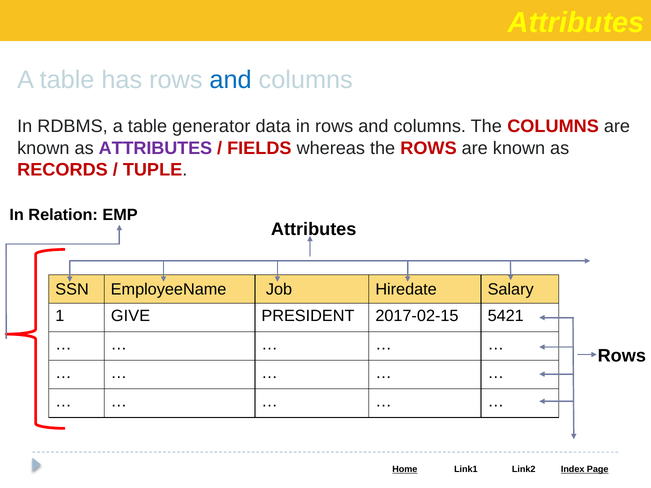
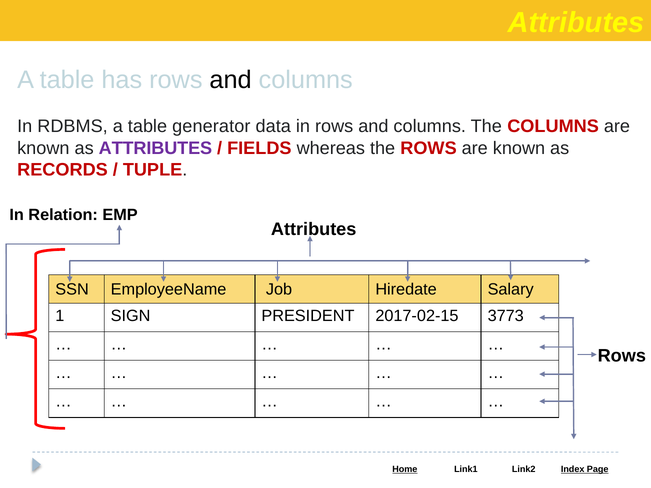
and at (231, 80) colour: blue -> black
GIVE: GIVE -> SIGN
5421: 5421 -> 3773
